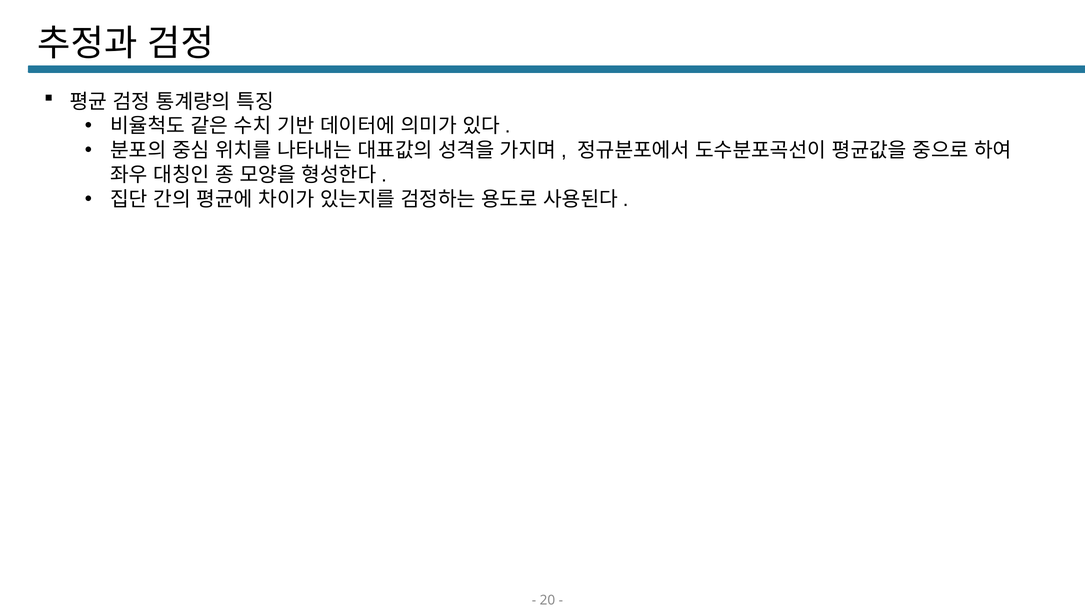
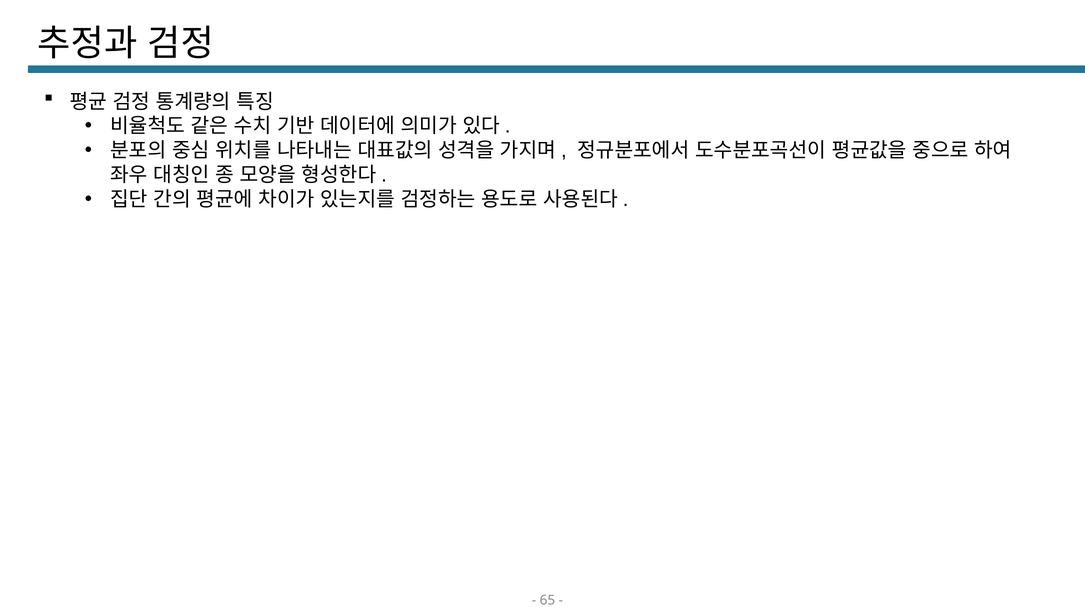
20: 20 -> 65
